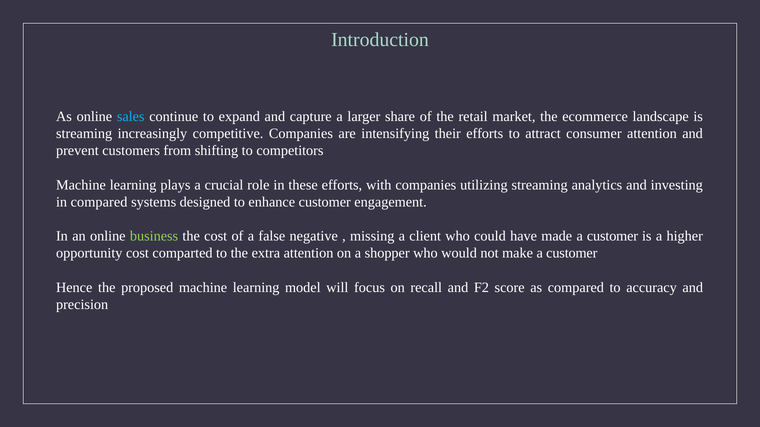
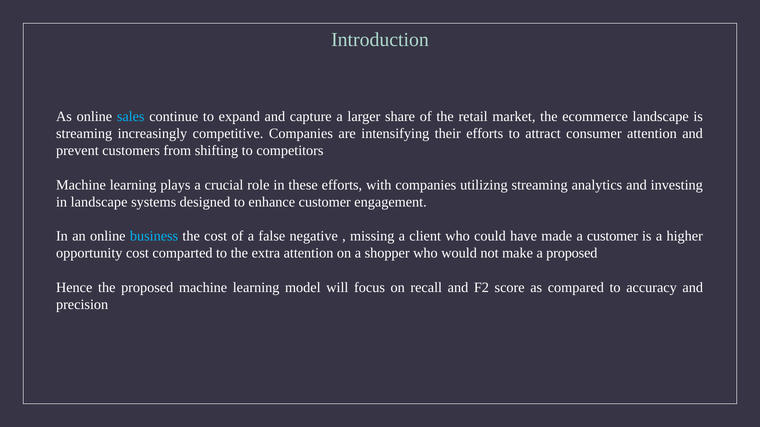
in compared: compared -> landscape
business colour: light green -> light blue
make a customer: customer -> proposed
